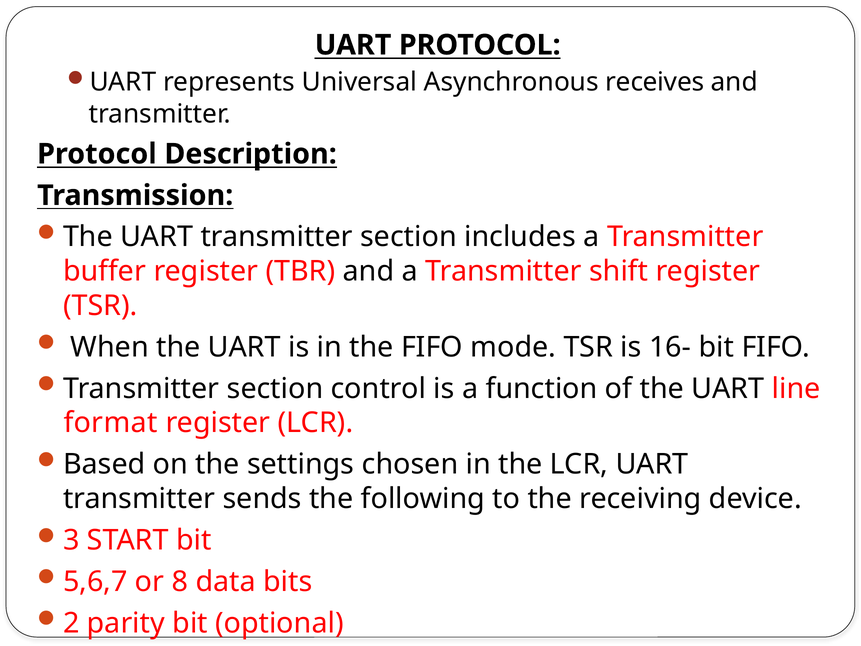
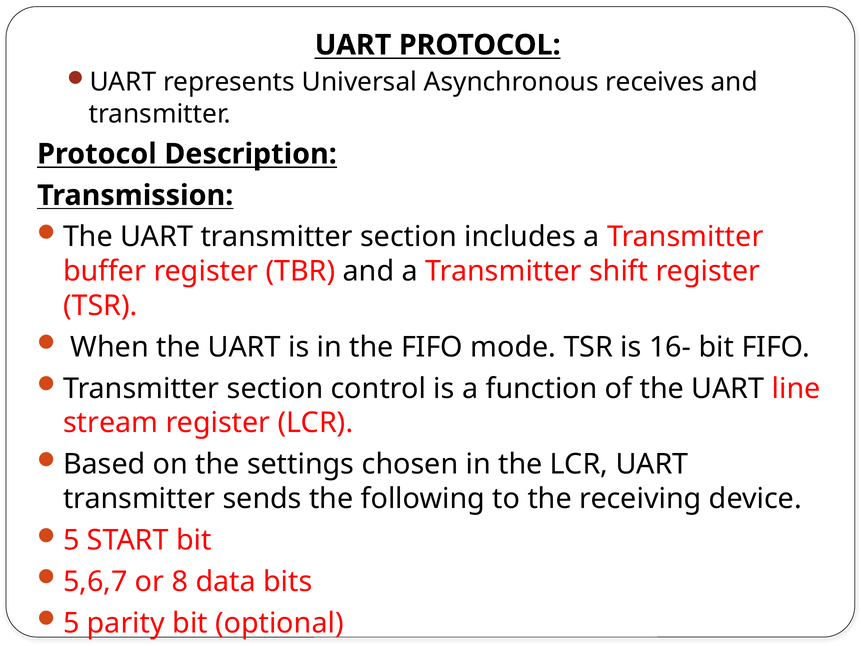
format: format -> stream
3 at (71, 540): 3 -> 5
2 at (71, 623): 2 -> 5
